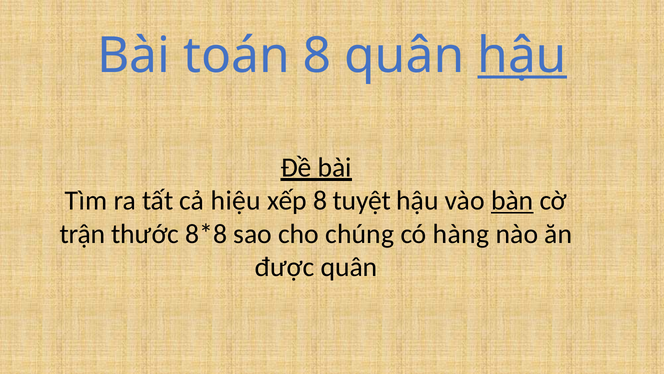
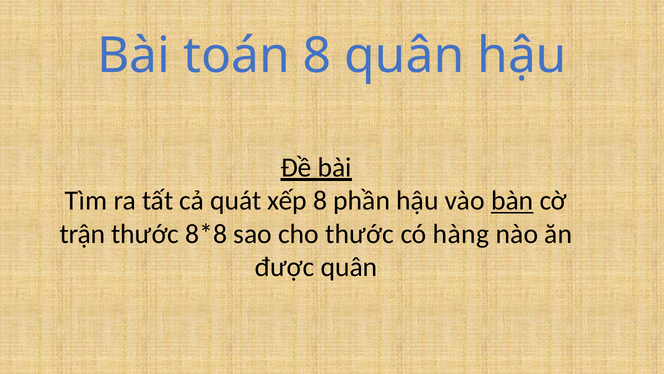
hậu at (522, 56) underline: present -> none
hiệu: hiệu -> quát
tuyệt: tuyệt -> phần
cho chúng: chúng -> thước
